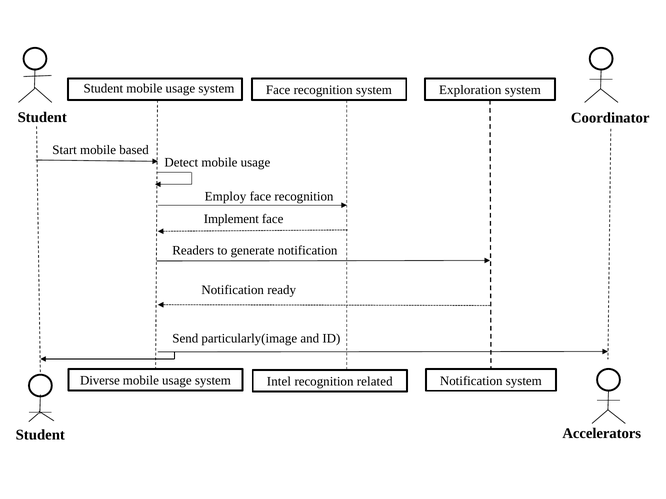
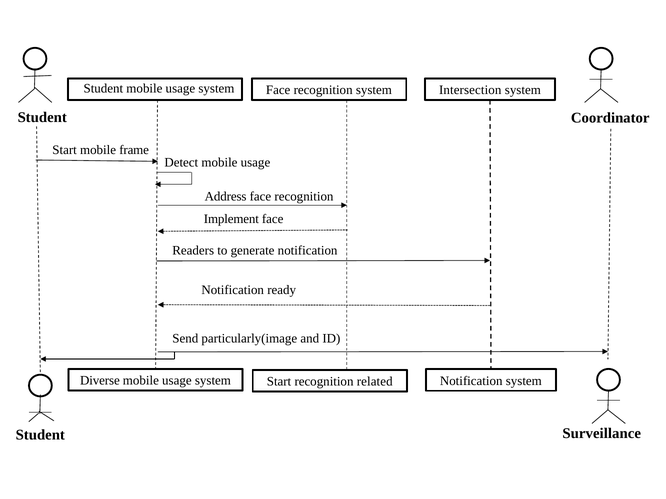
Exploration: Exploration -> Intersection
based: based -> frame
Employ: Employ -> Address
usage system Intel: Intel -> Start
Accelerators: Accelerators -> Surveillance
